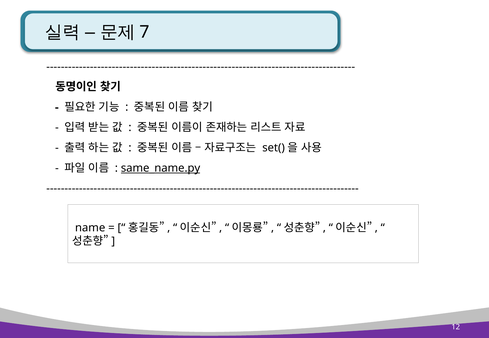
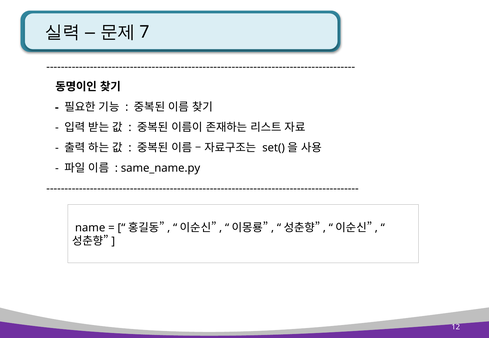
same_name.py underline: present -> none
